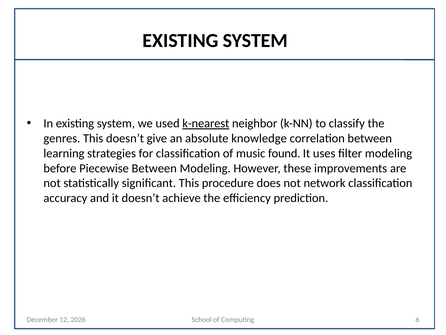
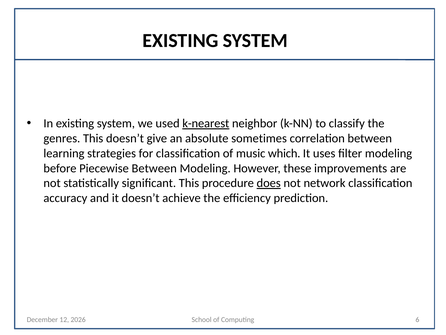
knowledge: knowledge -> sometimes
found: found -> which
does underline: none -> present
